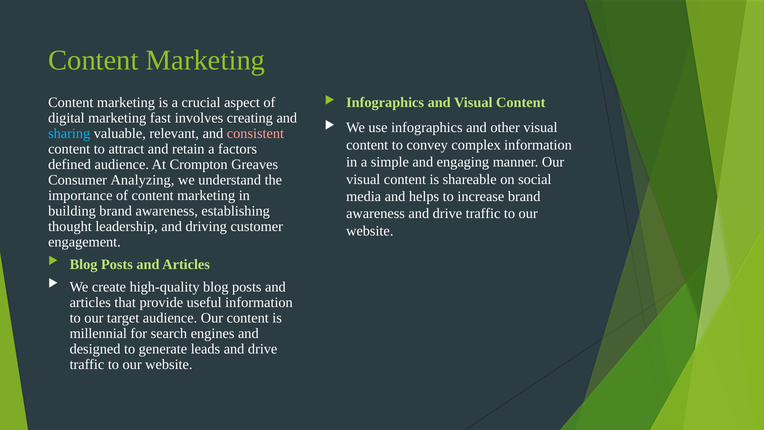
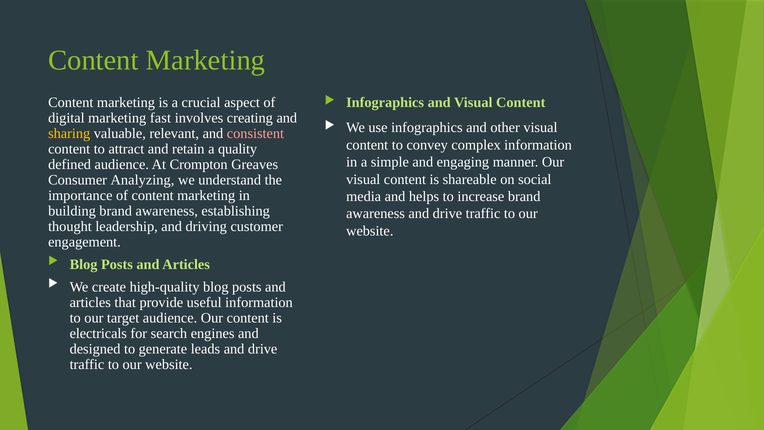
sharing colour: light blue -> yellow
factors: factors -> quality
millennial: millennial -> electricals
